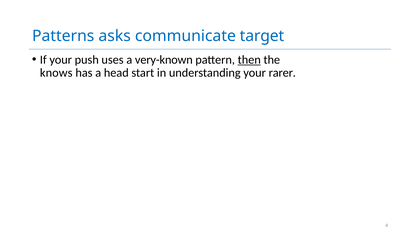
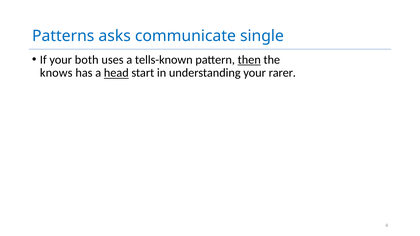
target: target -> single
push: push -> both
very-known: very-known -> tells-known
head underline: none -> present
